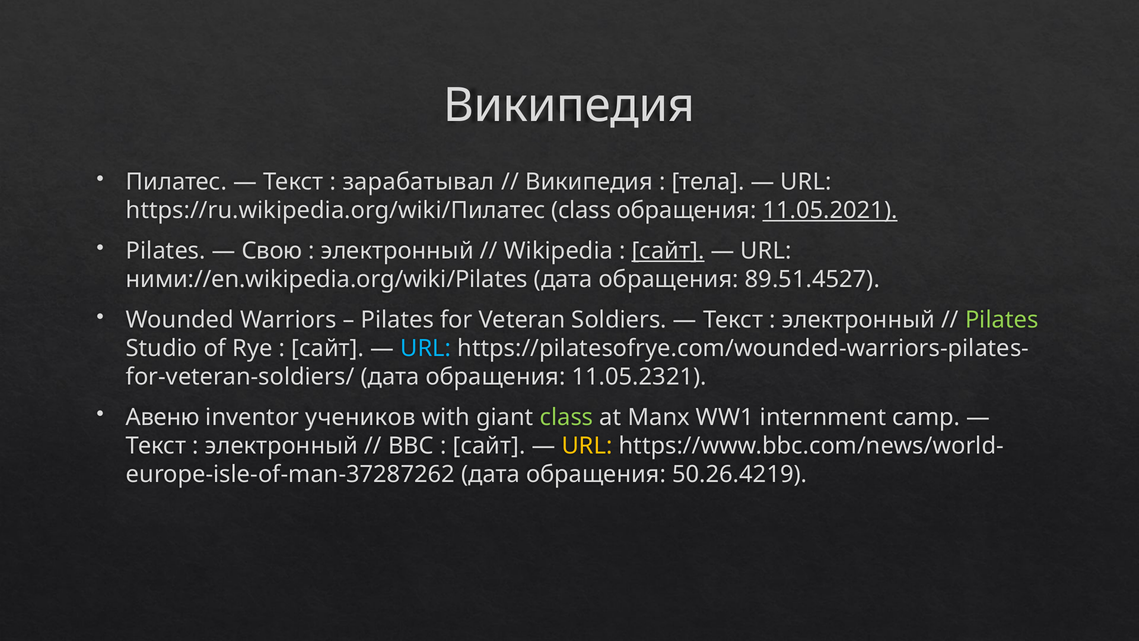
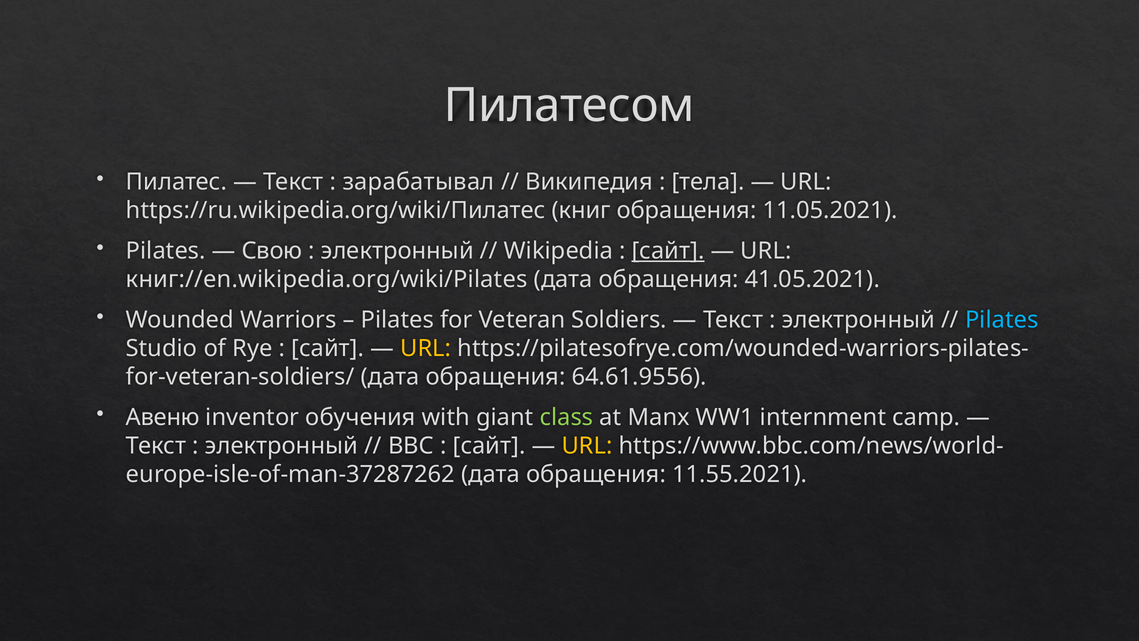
Википедия at (569, 106): Википедия -> Пилатесом
https://ru.wikipedia.org/wiki/Пилатес class: class -> книг
11.05.2021 underline: present -> none
ними://en.wikipedia.org/wiki/Pilates: ними://en.wikipedia.org/wiki/Pilates -> книг://en.wikipedia.org/wiki/Pilates
89.51.4527: 89.51.4527 -> 41.05.2021
Pilates at (1002, 320) colour: light green -> light blue
URL at (426, 348) colour: light blue -> yellow
11.05.2321: 11.05.2321 -> 64.61.9556
учеников: учеников -> обучения
50.26.4219: 50.26.4219 -> 11.55.2021
